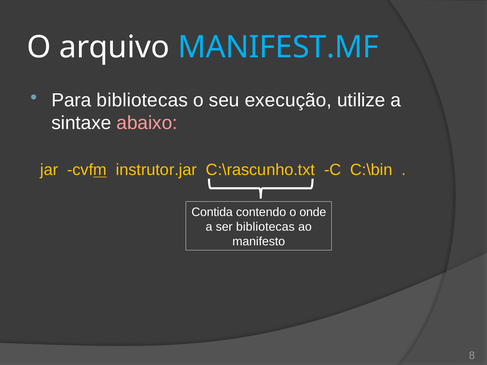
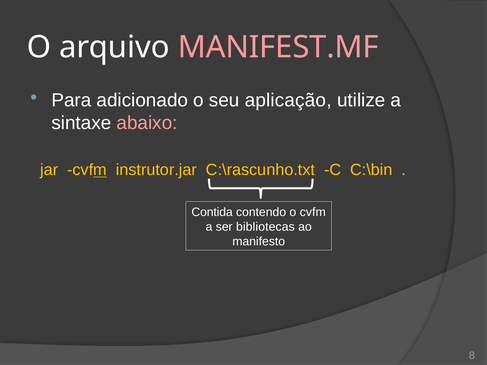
MANIFEST.MF colour: light blue -> pink
Para bibliotecas: bibliotecas -> adicionado
execução: execução -> aplicação
o onde: onde -> cvfm
